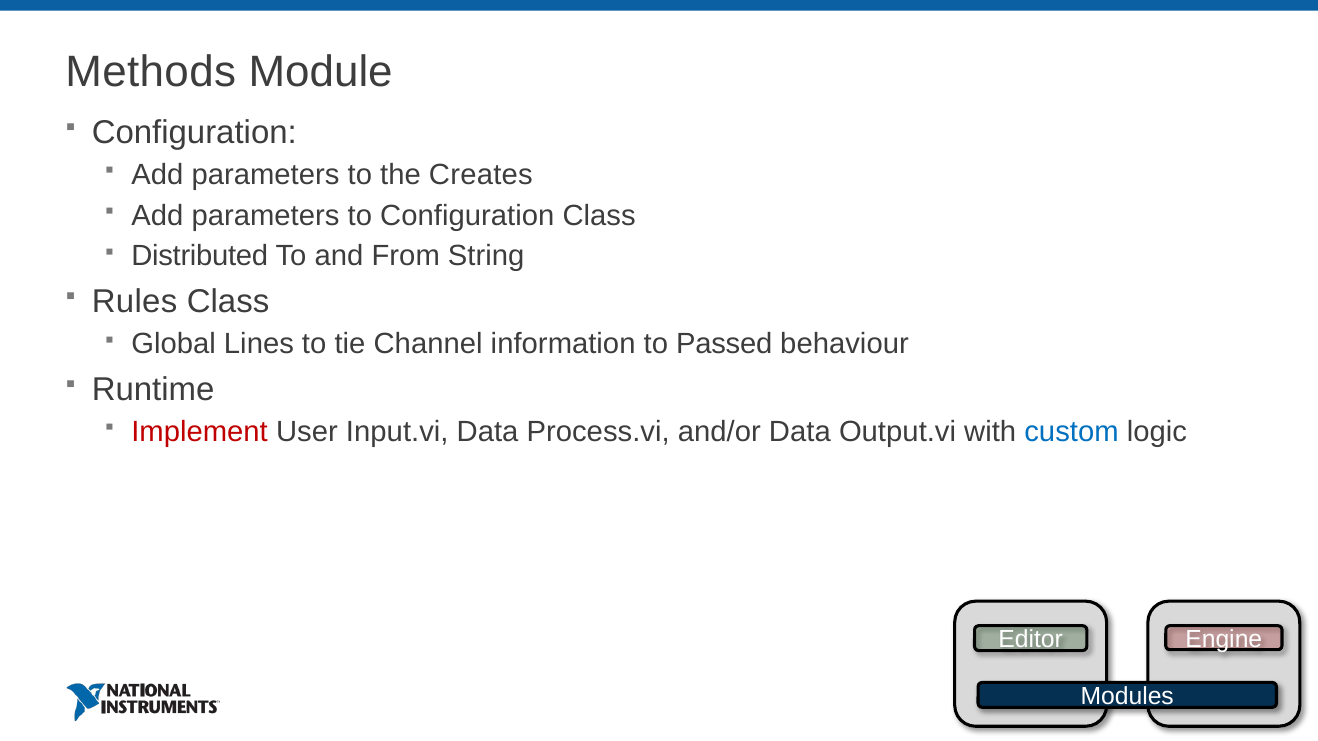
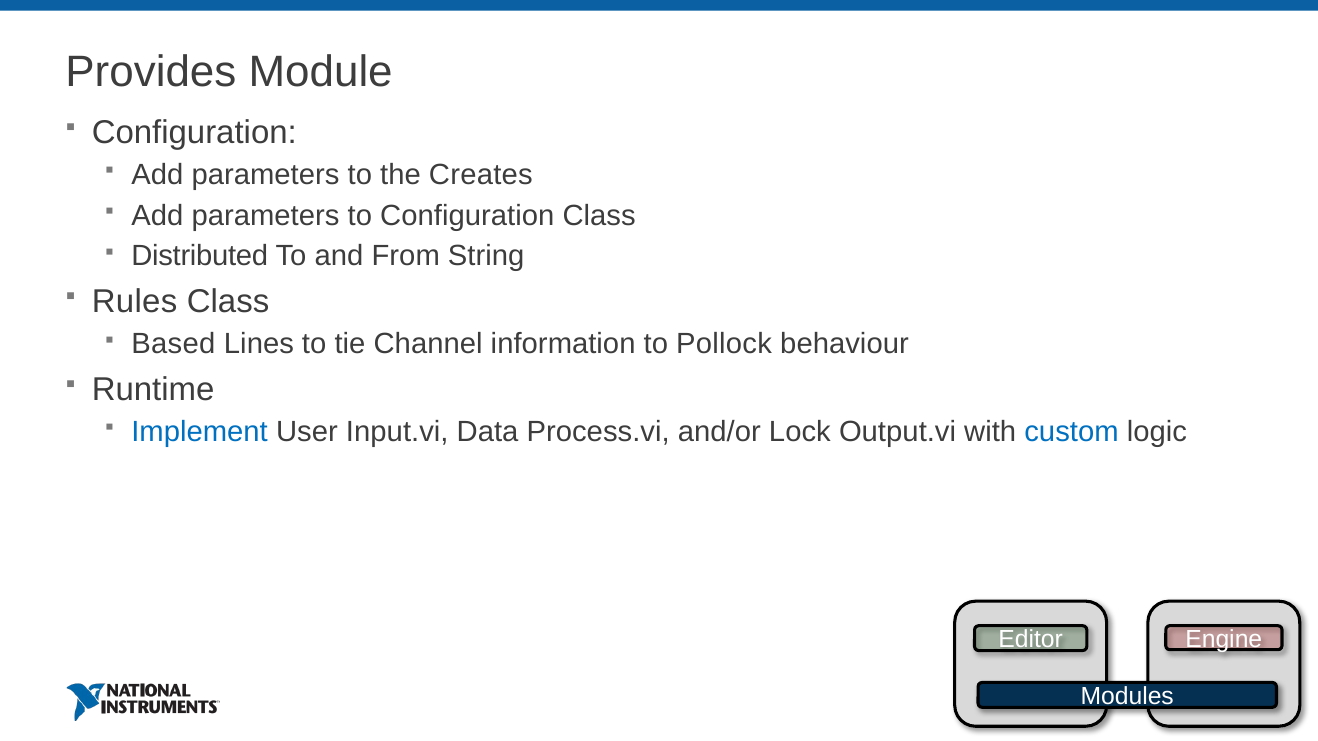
Methods: Methods -> Provides
Global: Global -> Based
Passed: Passed -> Pollock
Implement colour: red -> blue
and/or Data: Data -> Lock
